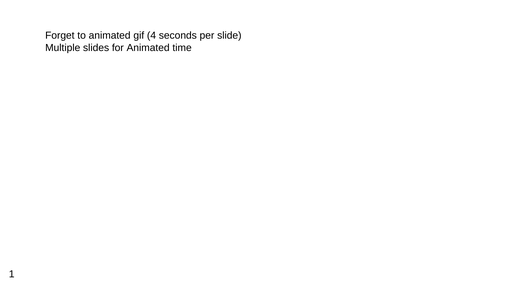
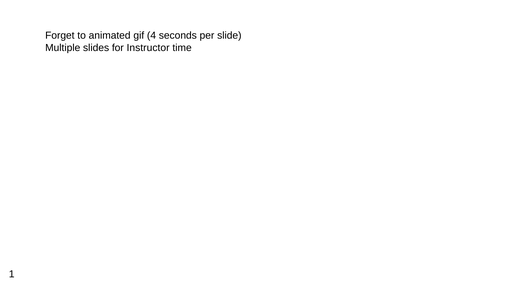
for Animated: Animated -> Instructor
